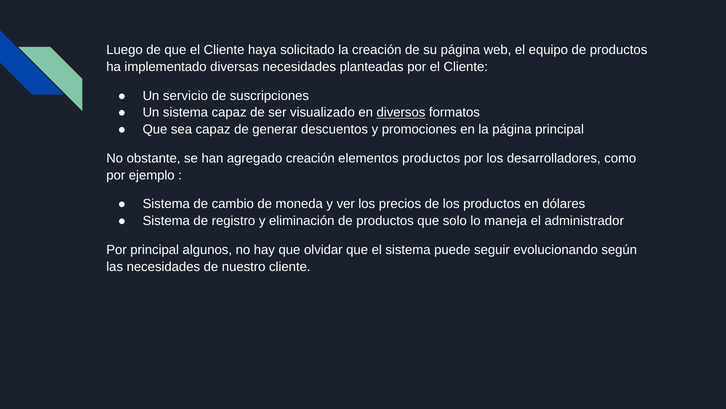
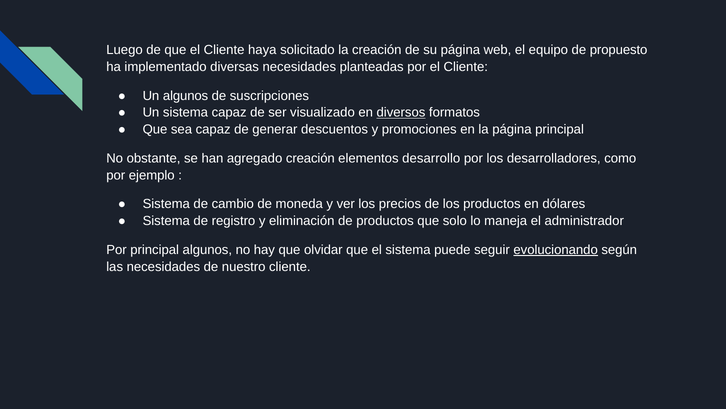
equipo de productos: productos -> propuesto
Un servicio: servicio -> algunos
elementos productos: productos -> desarrollo
evolucionando underline: none -> present
